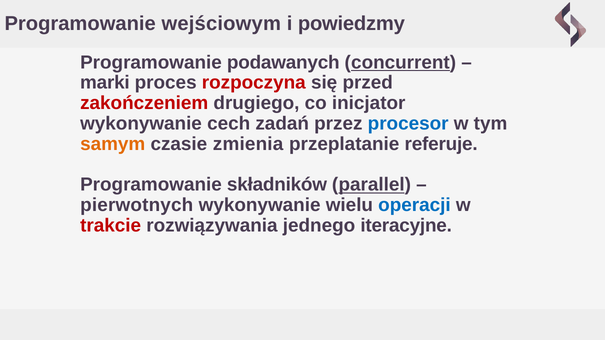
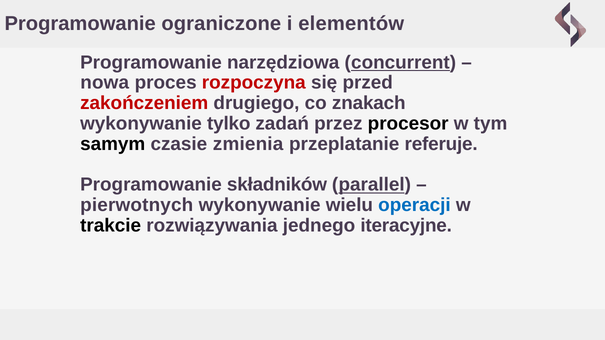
wejściowym: wejściowym -> ograniczone
powiedzmy: powiedzmy -> elementów
podawanych: podawanych -> narzędziowa
marki: marki -> nowa
inicjator: inicjator -> znakach
cech: cech -> tylko
procesor colour: blue -> black
samym colour: orange -> black
trakcie colour: red -> black
